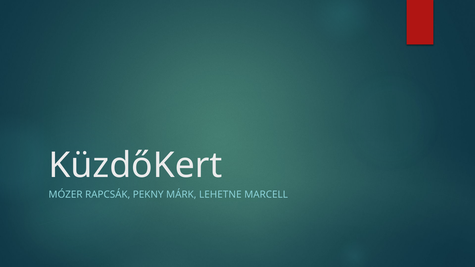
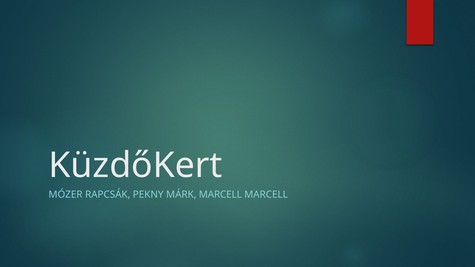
MÁRK LEHETNE: LEHETNE -> MARCELL
